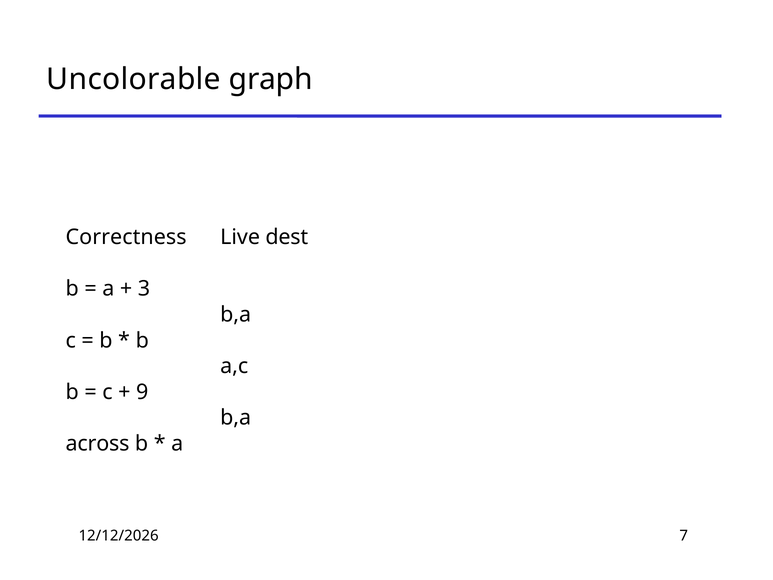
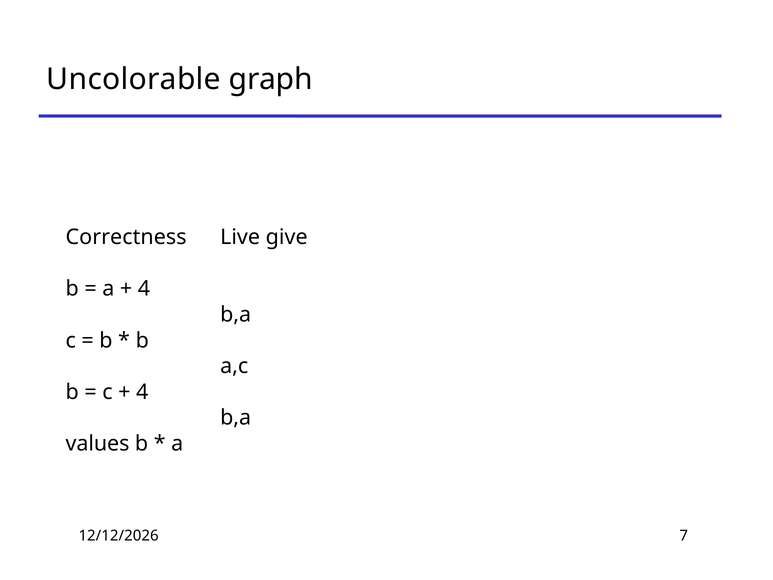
dest: dest -> give
3 at (144, 289): 3 -> 4
9 at (142, 392): 9 -> 4
across: across -> values
